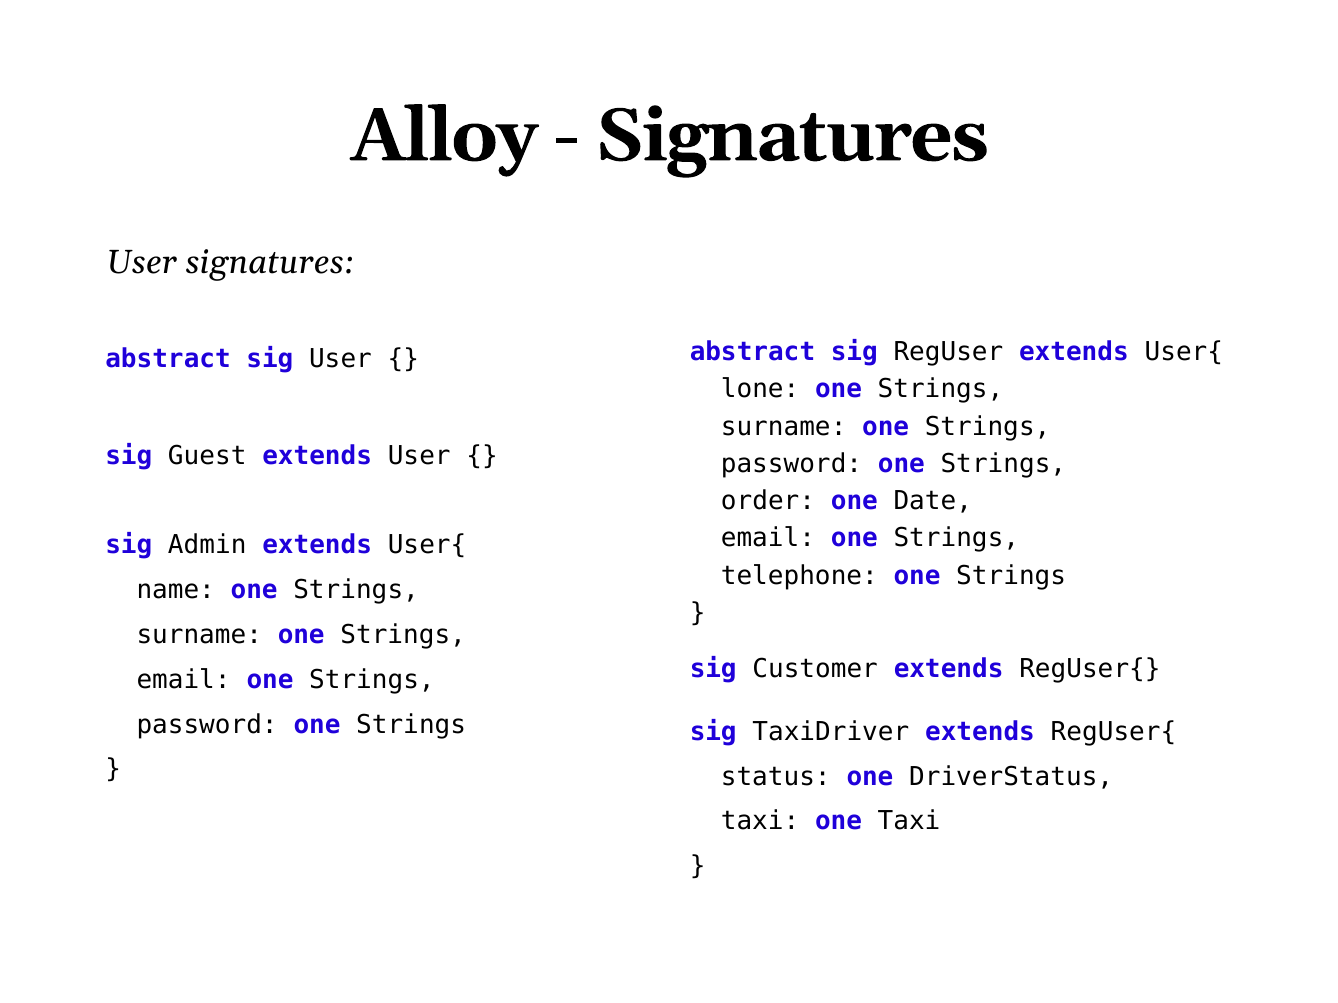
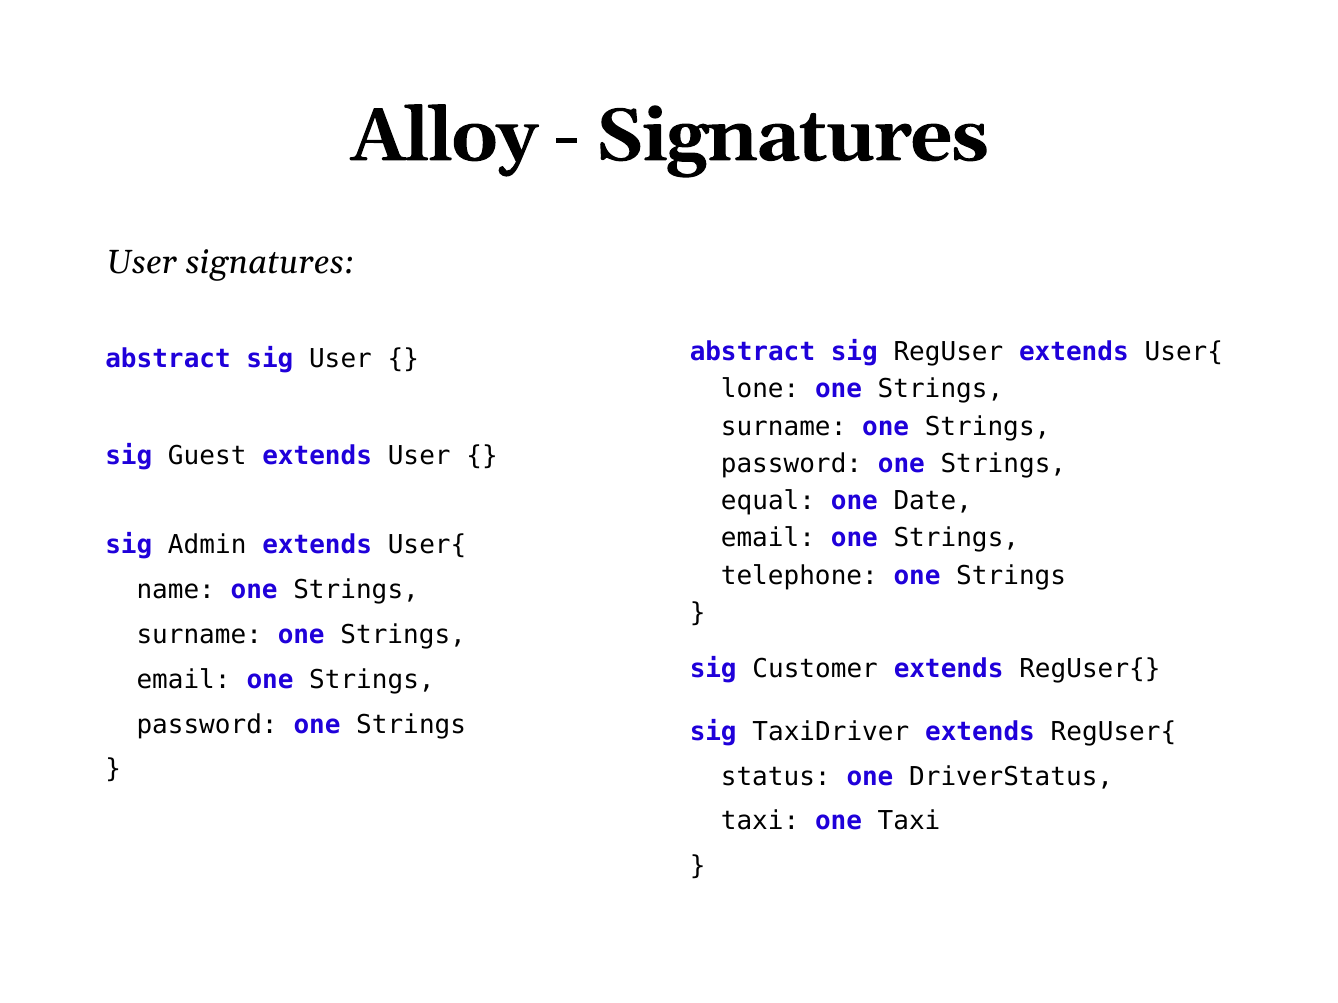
order: order -> equal
